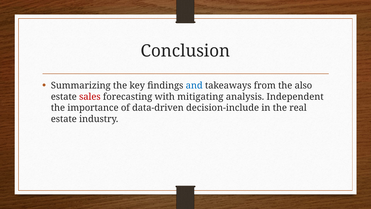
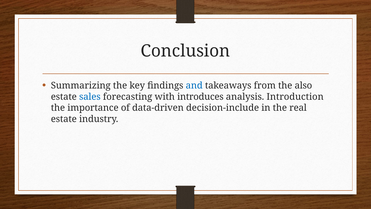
sales colour: red -> blue
mitigating: mitigating -> introduces
Independent: Independent -> Introduction
